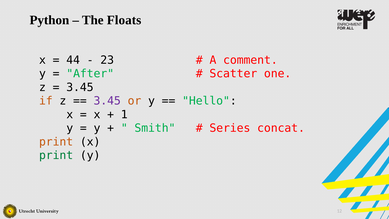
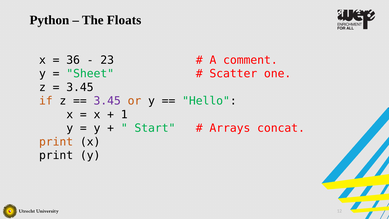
44: 44 -> 36
After: After -> Sheet
Smith: Smith -> Start
Series: Series -> Arrays
print at (56, 155) colour: green -> black
